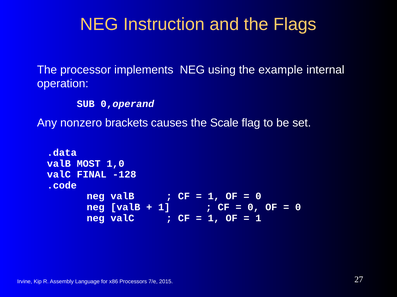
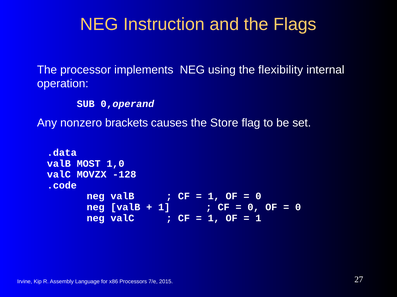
example: example -> flexibility
Scale: Scale -> Store
FINAL: FINAL -> MOVZX
